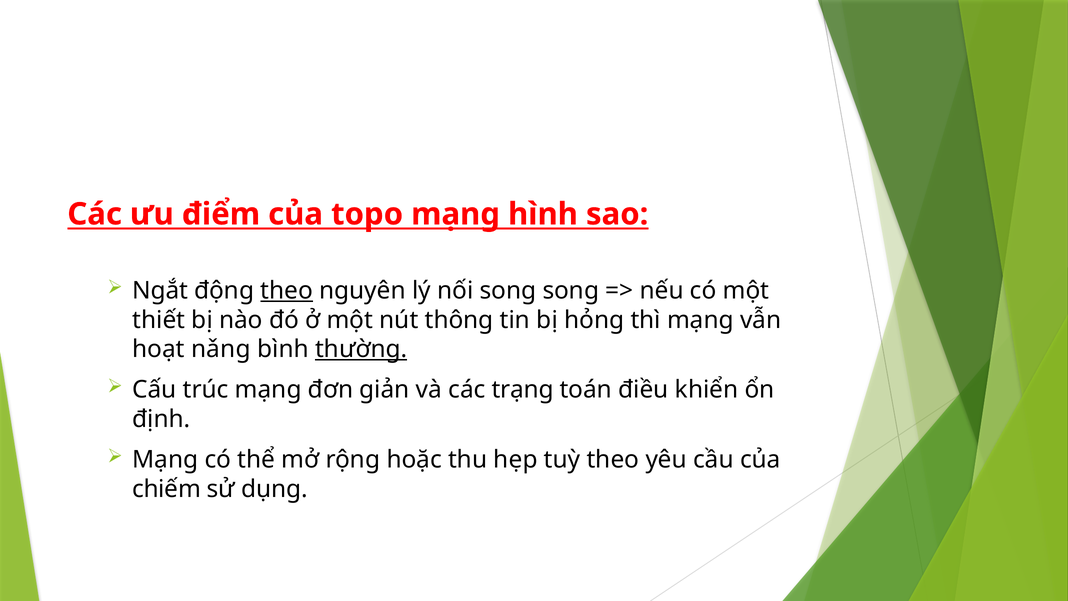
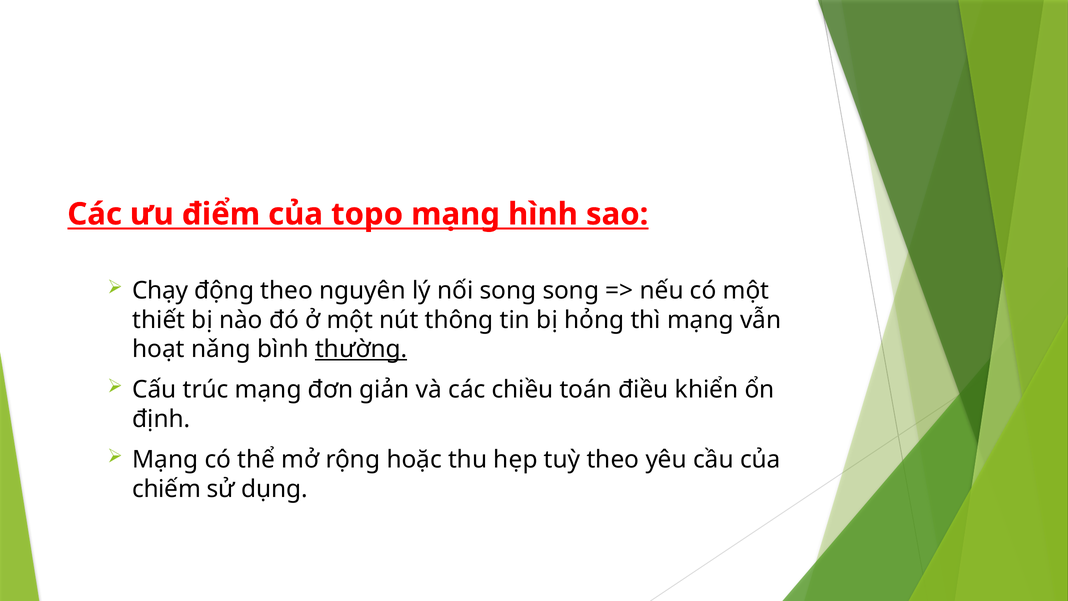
Ngắt: Ngắt -> Chạy
theo at (287, 291) underline: present -> none
trạng: trạng -> chiều
